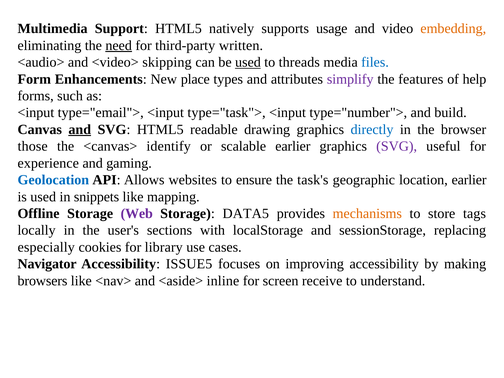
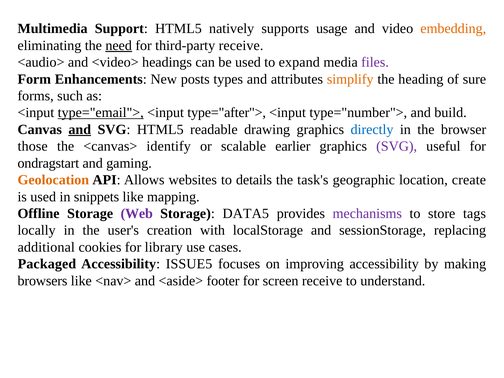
third-party written: written -> receive
skipping: skipping -> headings
used at (248, 62) underline: present -> none
threads: threads -> expand
files colour: blue -> purple
place: place -> posts
simplify colour: purple -> orange
features: features -> heading
help: help -> sure
type="email"> underline: none -> present
type="task">: type="task"> -> type="after">
experience: experience -> ondragstart
Geolocation colour: blue -> orange
ensure: ensure -> details
location earlier: earlier -> create
mechanisms colour: orange -> purple
sections: sections -> creation
especially: especially -> additional
Navigator: Navigator -> Packaged
inline: inline -> footer
